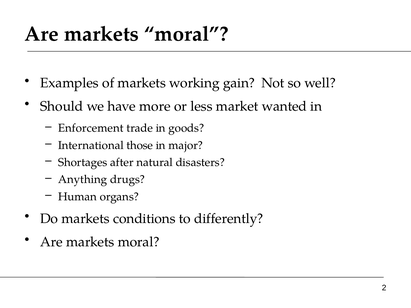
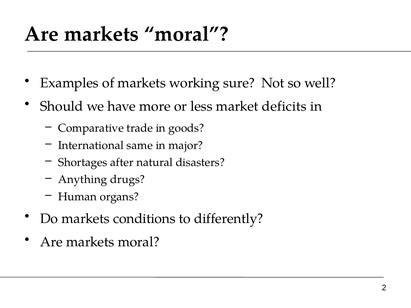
gain: gain -> sure
wanted: wanted -> deficits
Enforcement: Enforcement -> Comparative
those: those -> same
